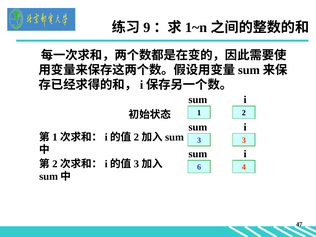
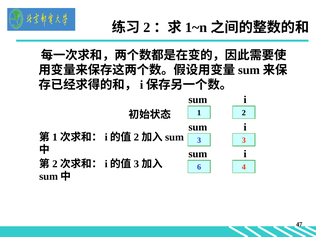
9 at (147, 27): 9 -> 2
